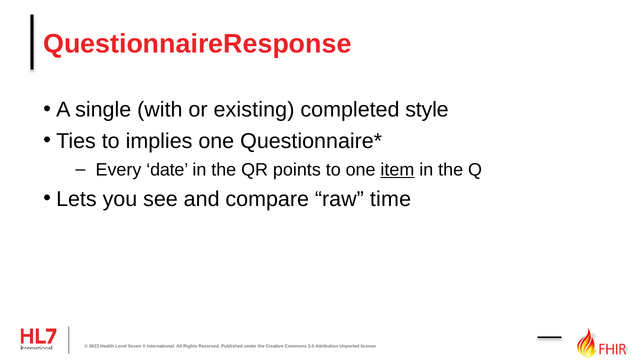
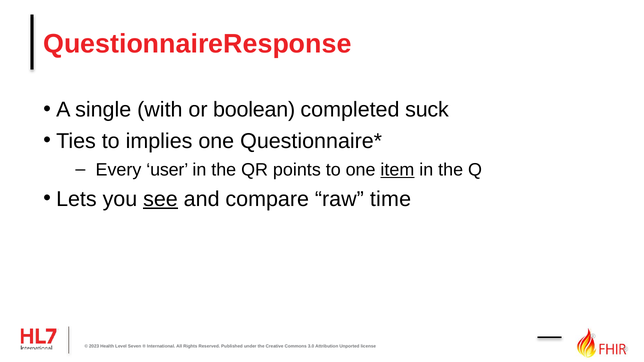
existing: existing -> boolean
style: style -> suck
date: date -> user
see underline: none -> present
